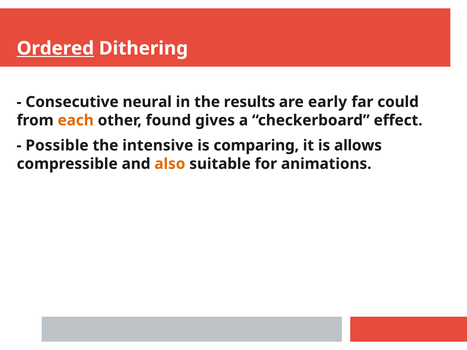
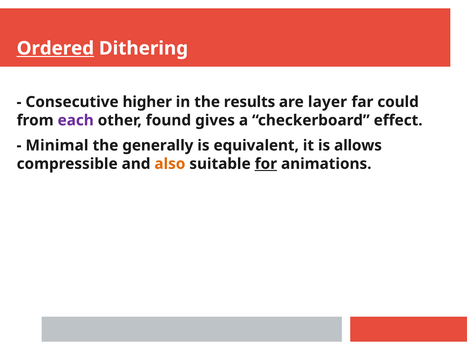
neural: neural -> higher
early: early -> layer
each colour: orange -> purple
Possible: Possible -> Minimal
intensive: intensive -> generally
comparing: comparing -> equivalent
for underline: none -> present
